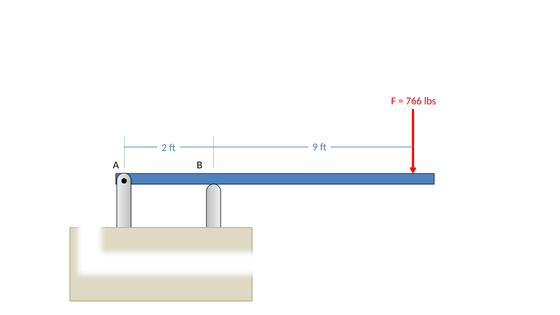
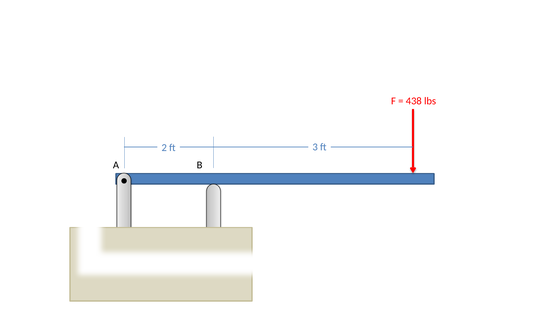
766: 766 -> 438
9: 9 -> 3
